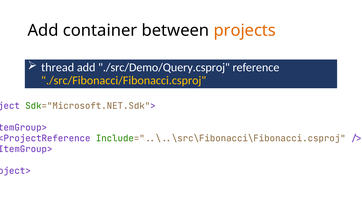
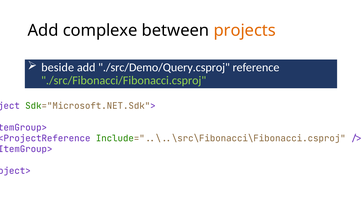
container: container -> complexe
thread: thread -> beside
./src/Fibonacci/Fibonacci.csproj colour: yellow -> light green
